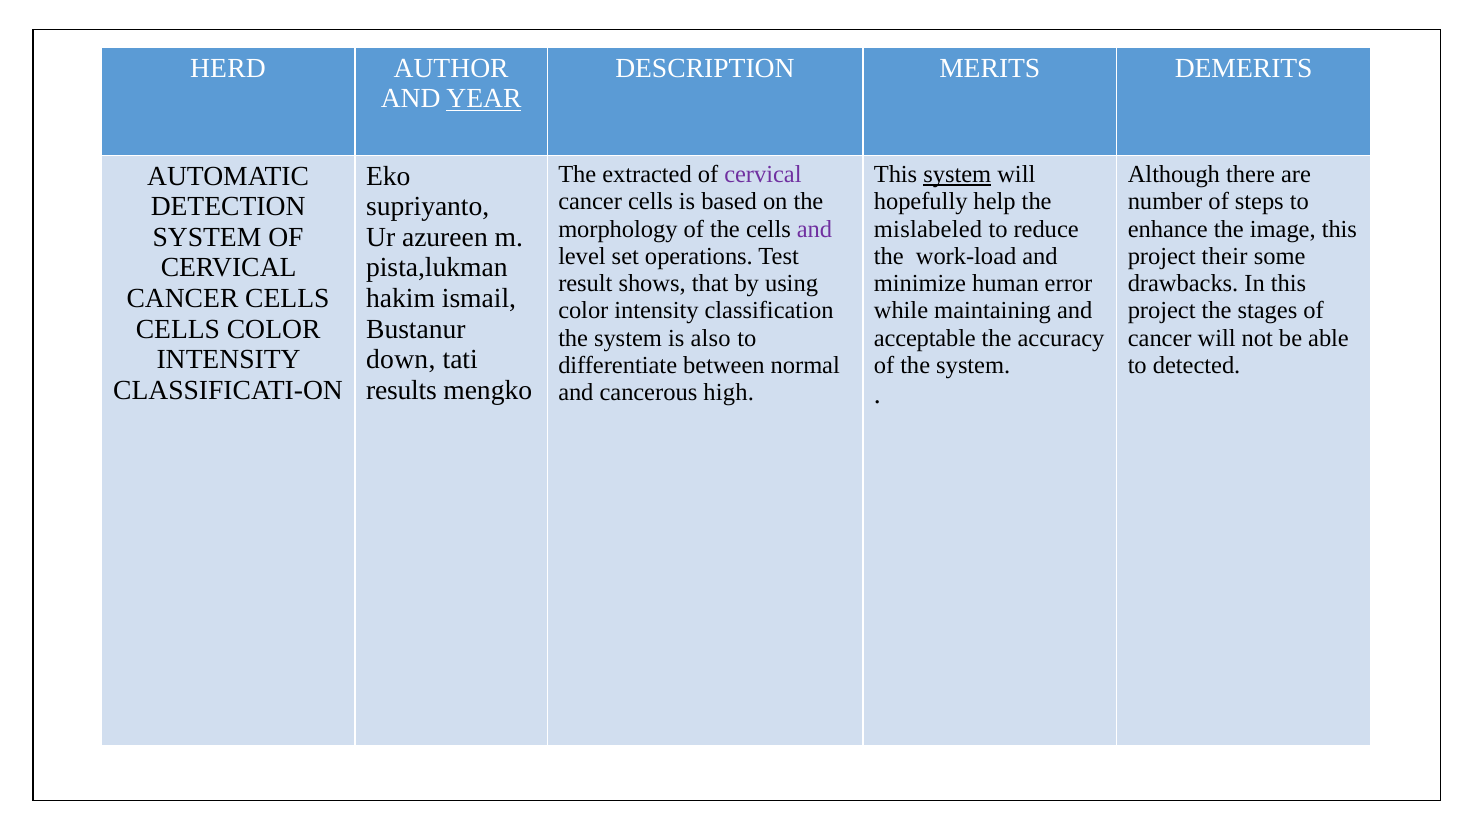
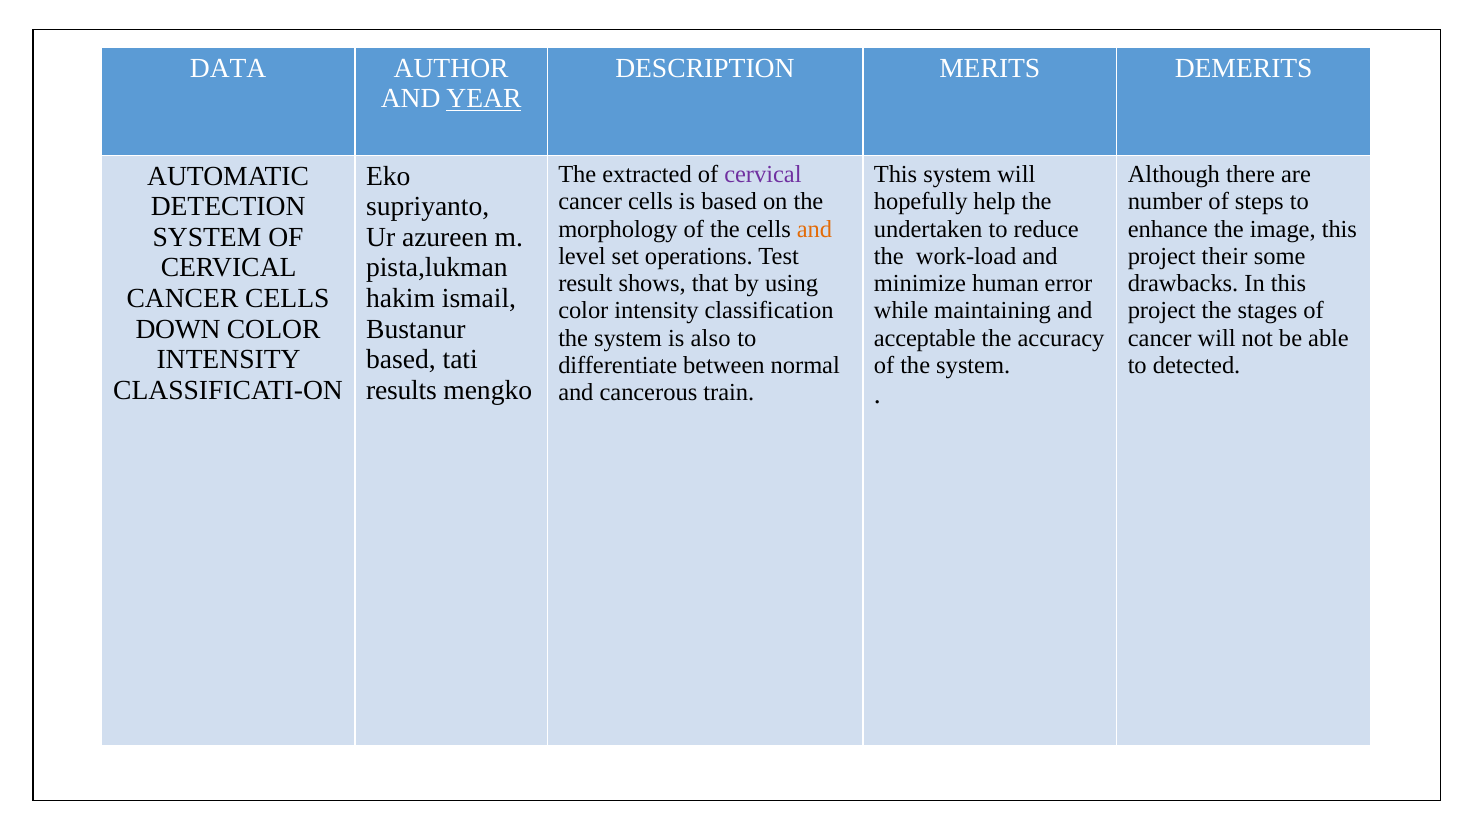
HERD: HERD -> DATA
system at (957, 175) underline: present -> none
and at (815, 229) colour: purple -> orange
mislabeled: mislabeled -> undertaken
CELLS at (178, 329): CELLS -> DOWN
down at (401, 360): down -> based
high: high -> train
